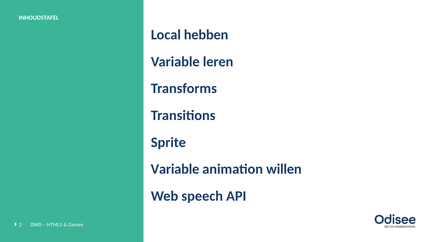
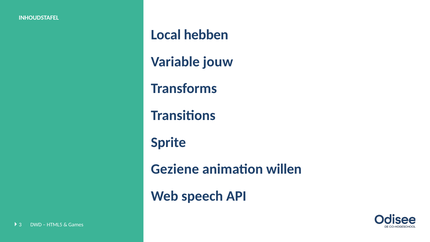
leren: leren -> jouw
Variable at (175, 169): Variable -> Geziene
